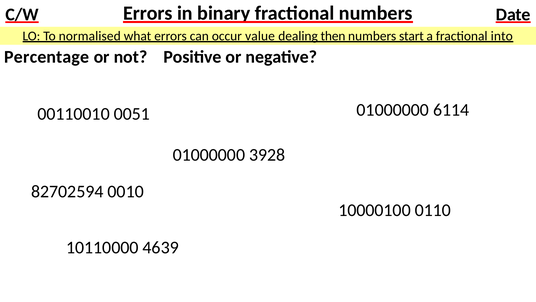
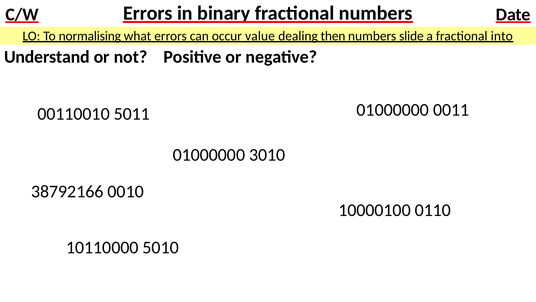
normalised: normalised -> normalising
start: start -> slide
Percentage: Percentage -> Understand
0051: 0051 -> 5011
6114: 6114 -> 0011
3928: 3928 -> 3010
82702594: 82702594 -> 38792166
4639: 4639 -> 5010
